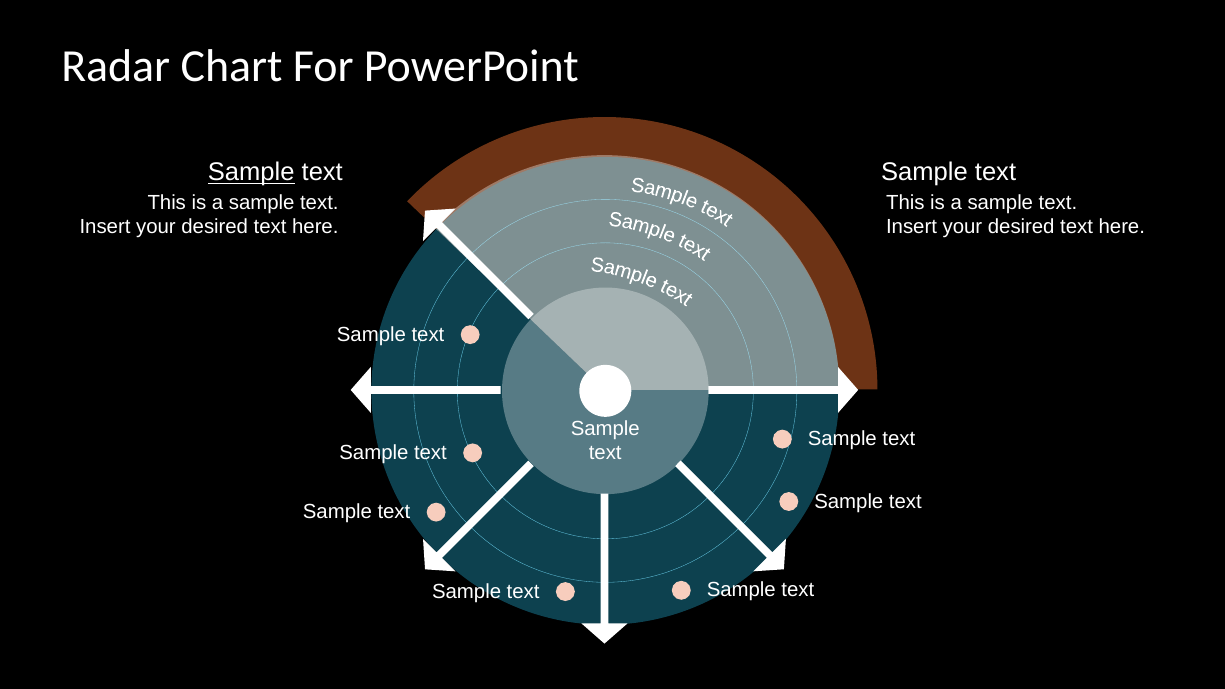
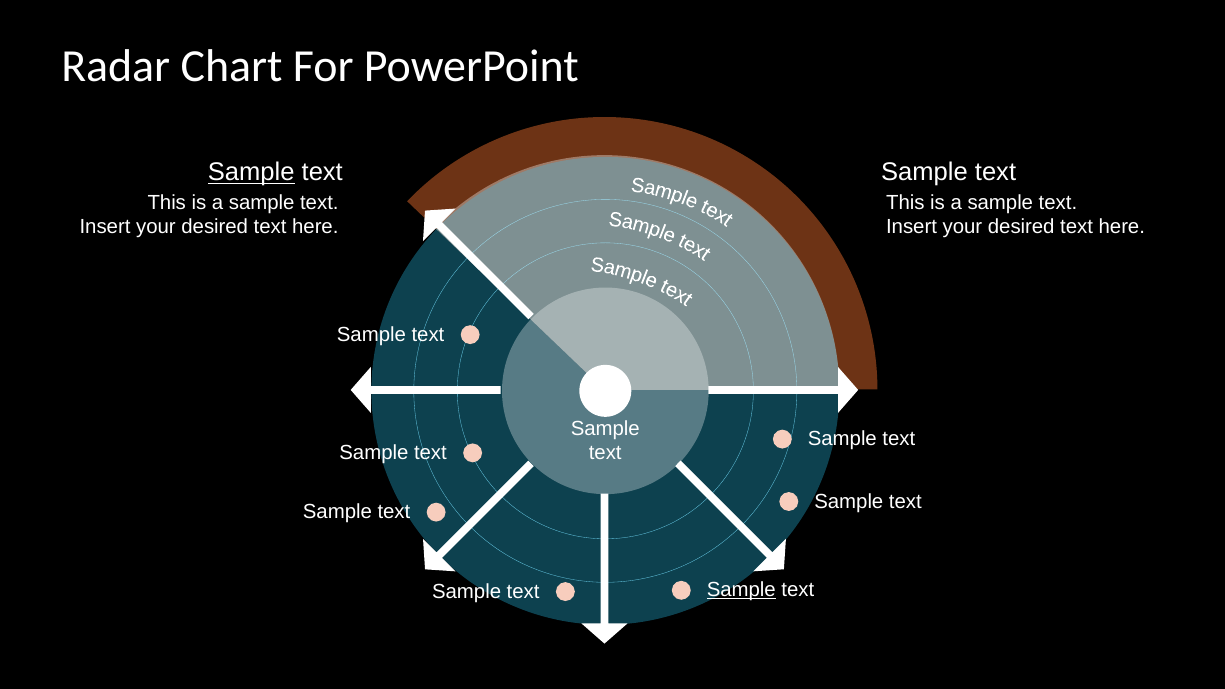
Sample at (741, 590) underline: none -> present
